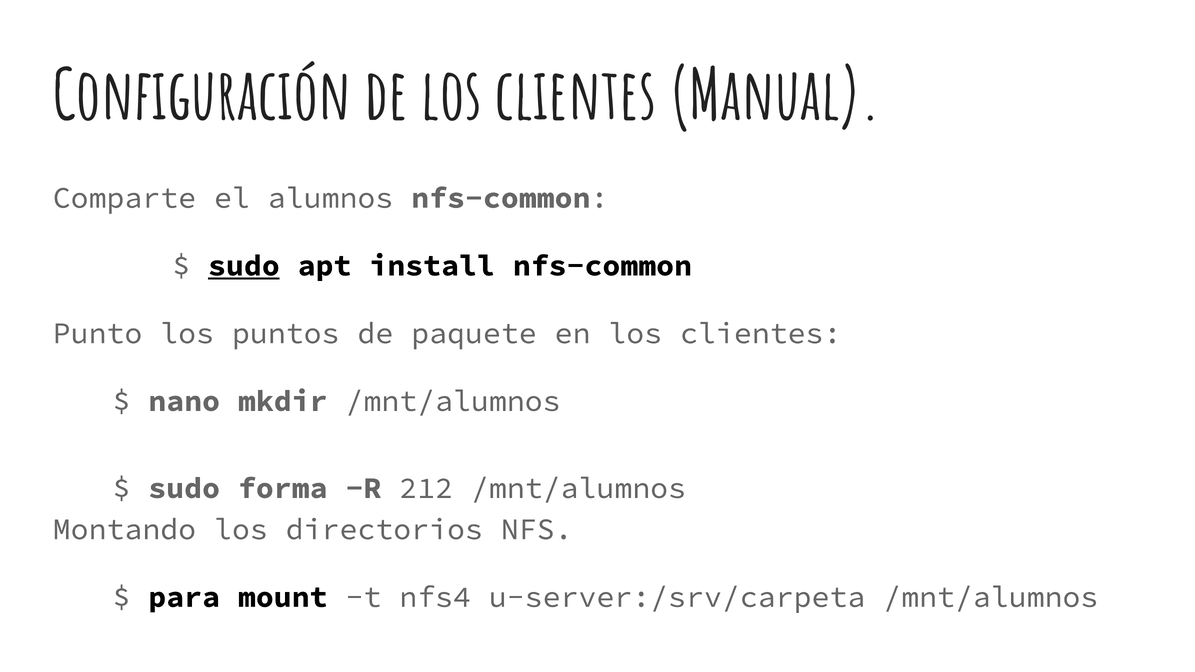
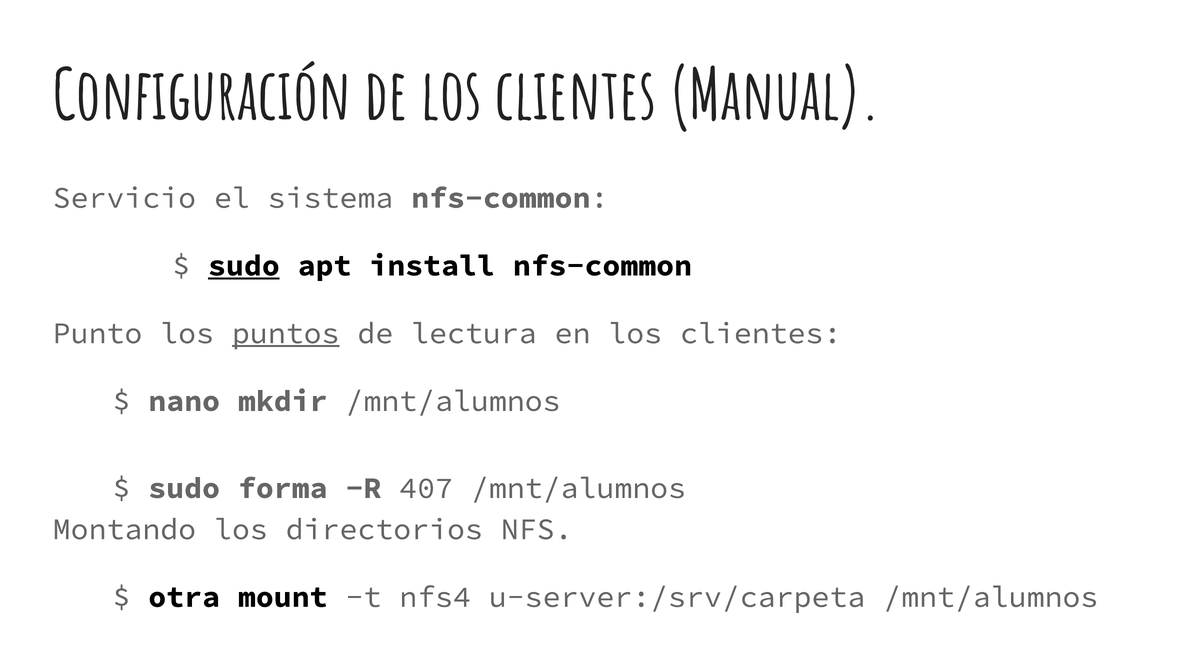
Comparte: Comparte -> Servicio
alumnos: alumnos -> sistema
puntos underline: none -> present
paquete: paquete -> lectura
212: 212 -> 407
para: para -> otra
